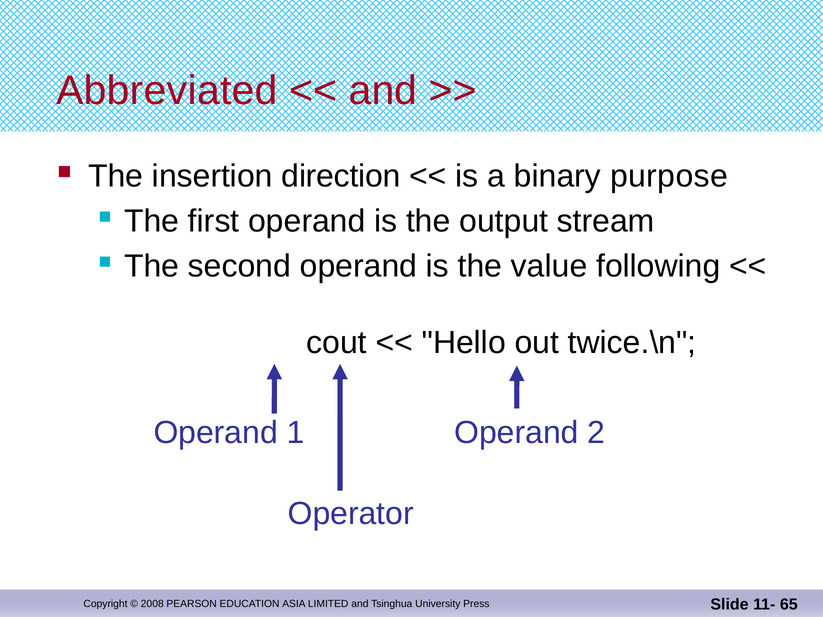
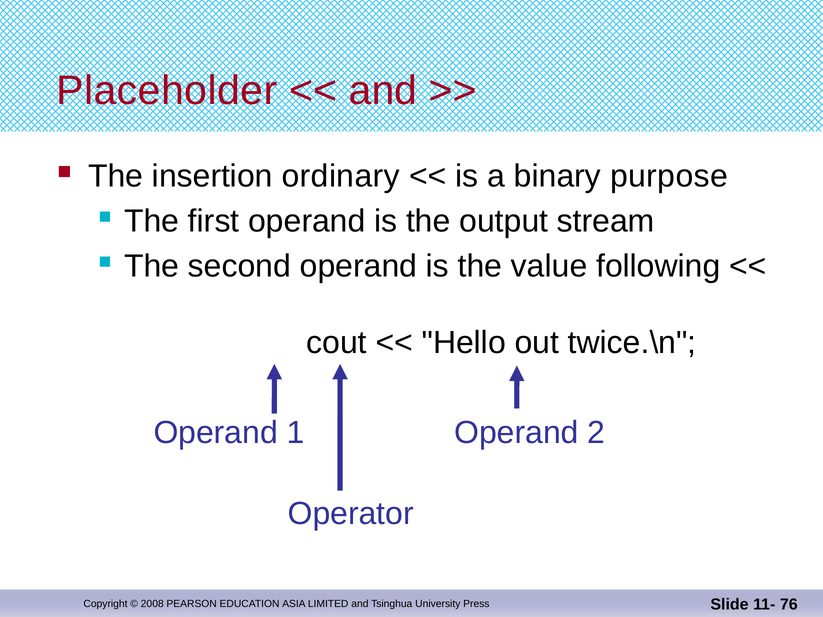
Abbreviated: Abbreviated -> Placeholder
direction: direction -> ordinary
65: 65 -> 76
